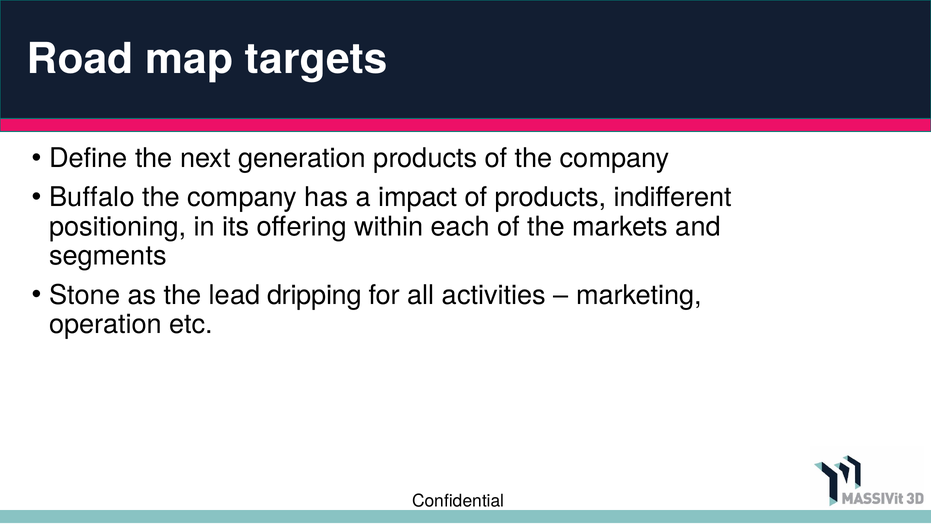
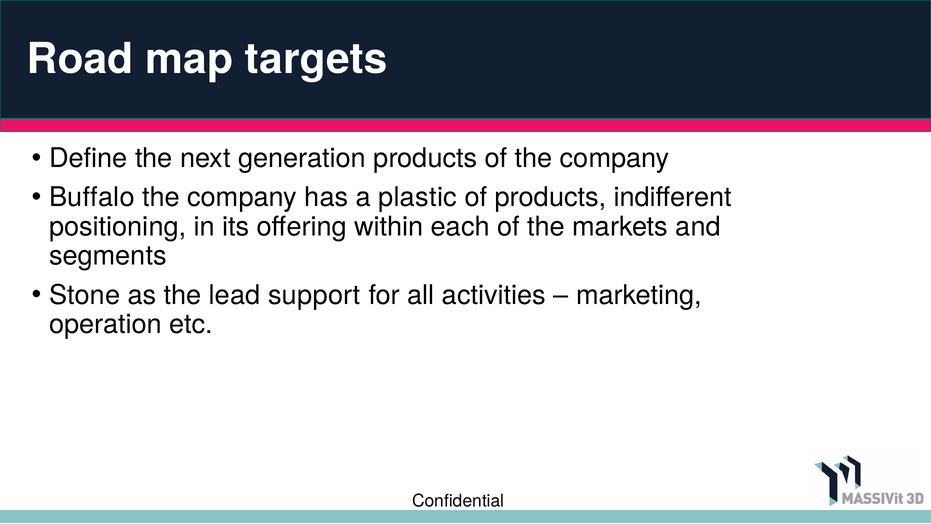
impact: impact -> plastic
dripping: dripping -> support
